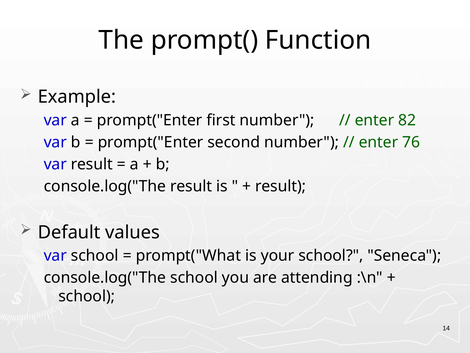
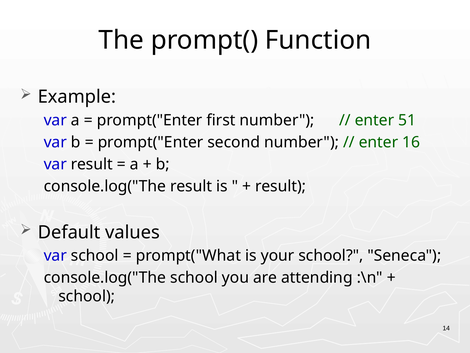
82: 82 -> 51
76: 76 -> 16
